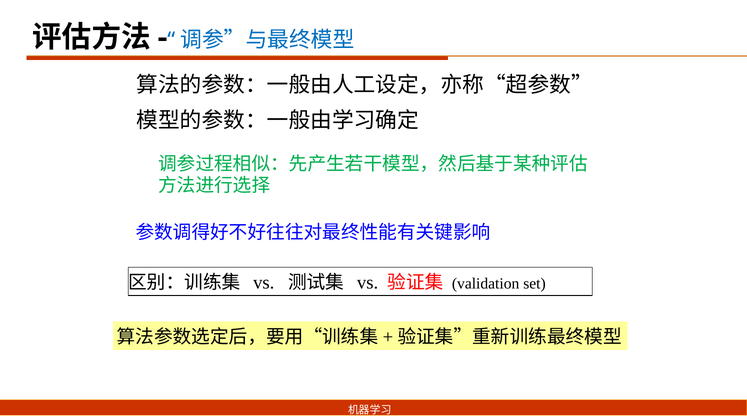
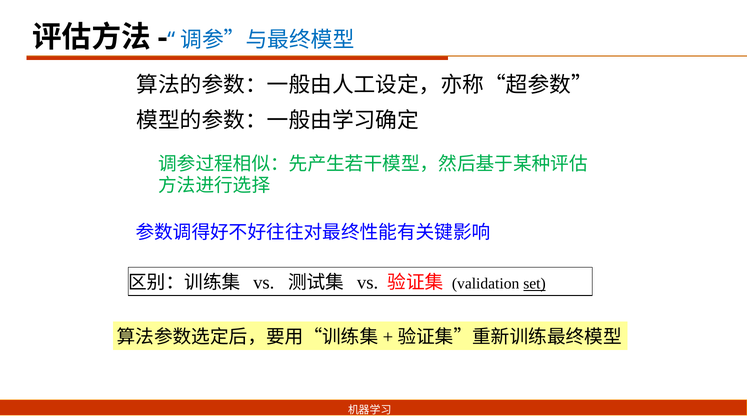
set underline: none -> present
